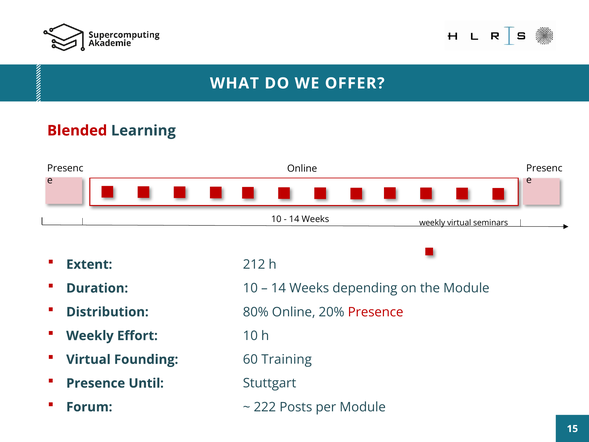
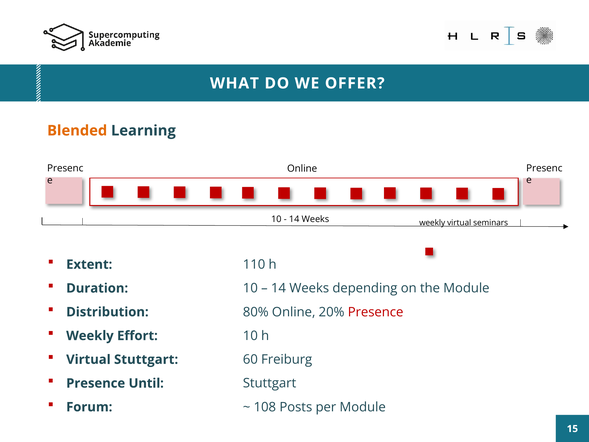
Blended colour: red -> orange
212: 212 -> 110
Virtual Founding: Founding -> Stuttgart
Training: Training -> Freiburg
222: 222 -> 108
